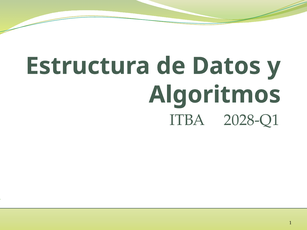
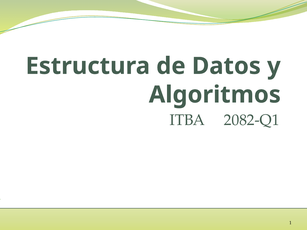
2028-Q1: 2028-Q1 -> 2082-Q1
